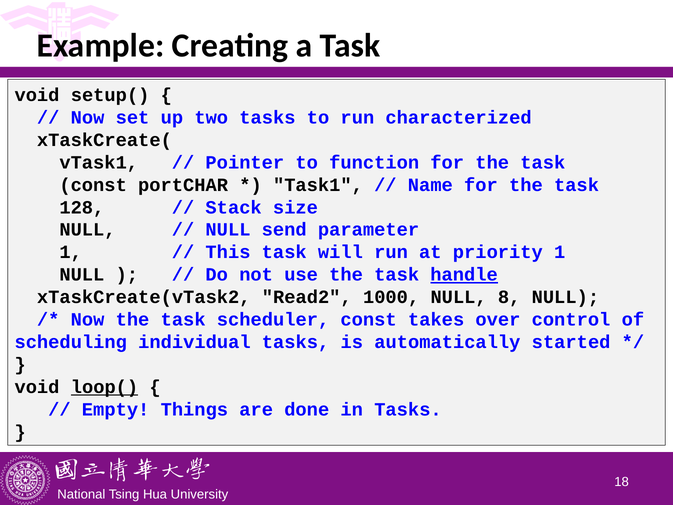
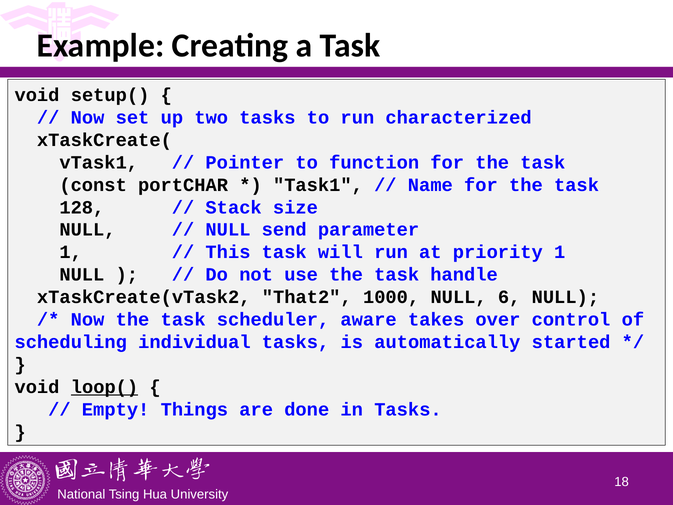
handle underline: present -> none
Read2: Read2 -> That2
8: 8 -> 6
scheduler const: const -> aware
